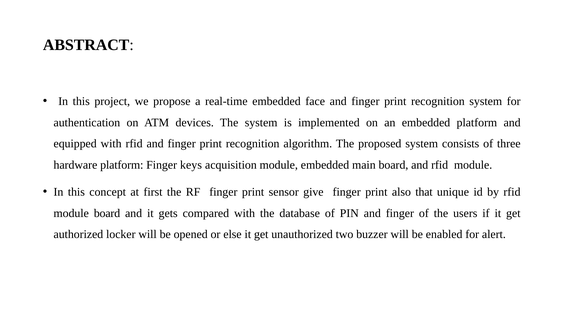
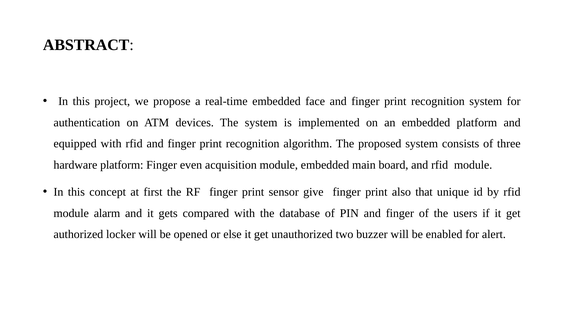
keys: keys -> even
module board: board -> alarm
